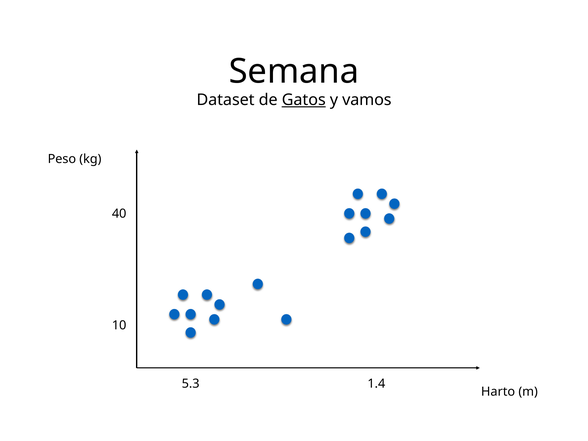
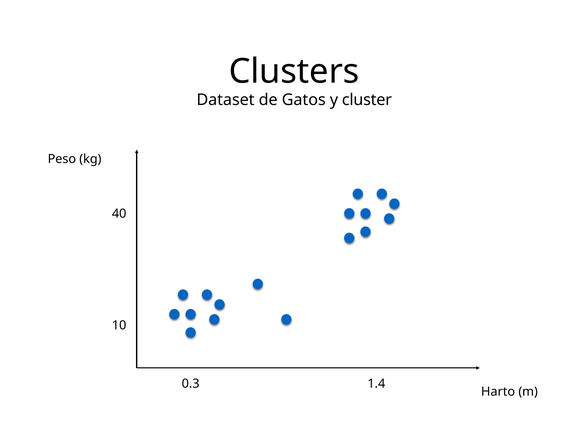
Semana: Semana -> Clusters
Gatos underline: present -> none
vamos: vamos -> cluster
5.3: 5.3 -> 0.3
